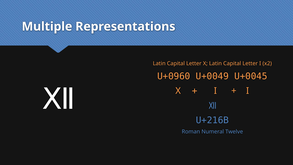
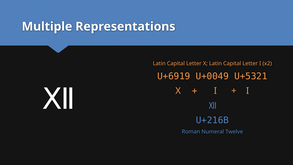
U+0960: U+0960 -> U+6919
U+0045: U+0045 -> U+5321
